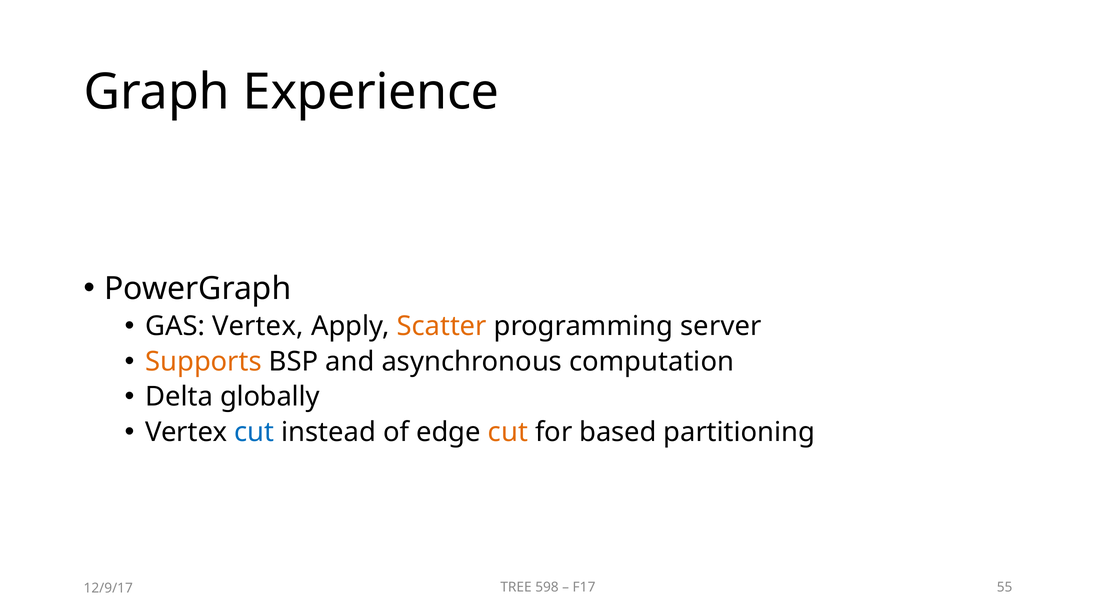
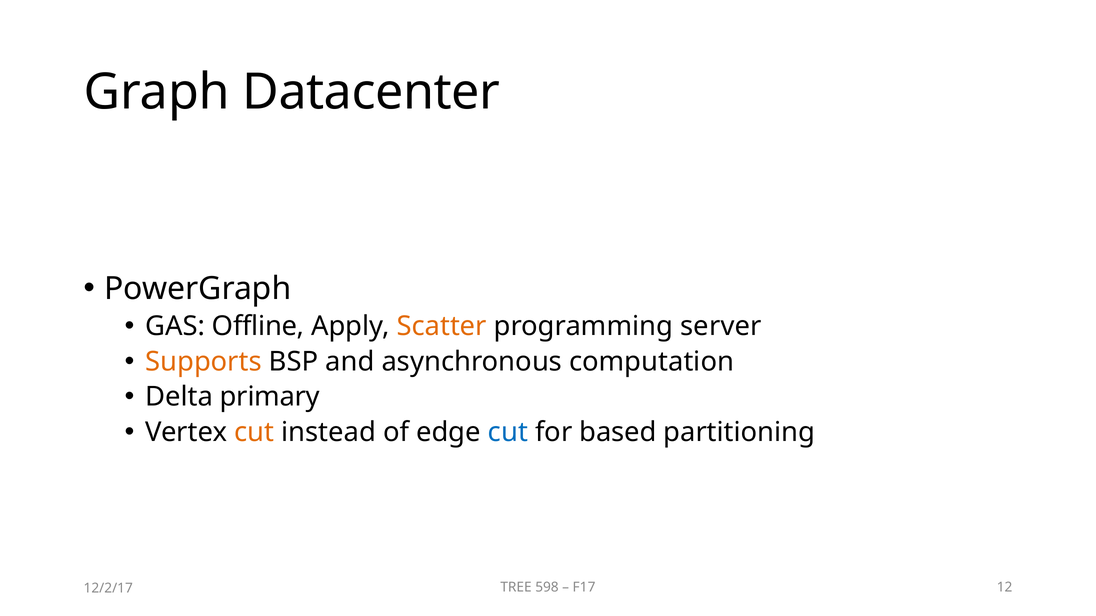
Experience: Experience -> Datacenter
GAS Vertex: Vertex -> Offline
globally: globally -> primary
cut at (254, 433) colour: blue -> orange
cut at (508, 433) colour: orange -> blue
55: 55 -> 12
12/9/17: 12/9/17 -> 12/2/17
